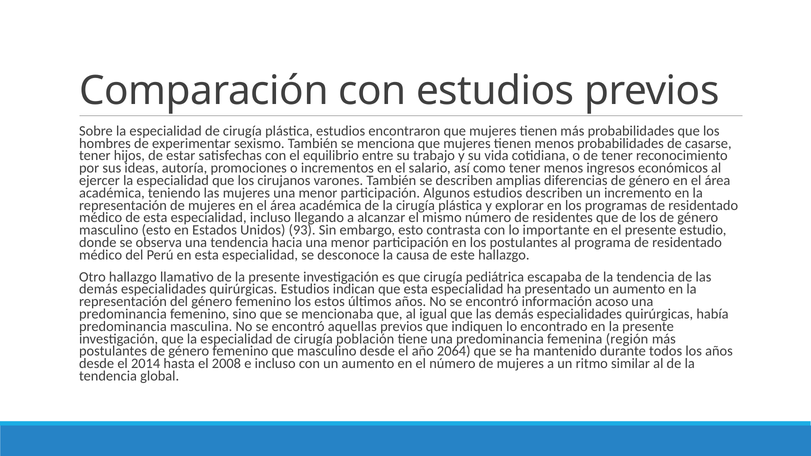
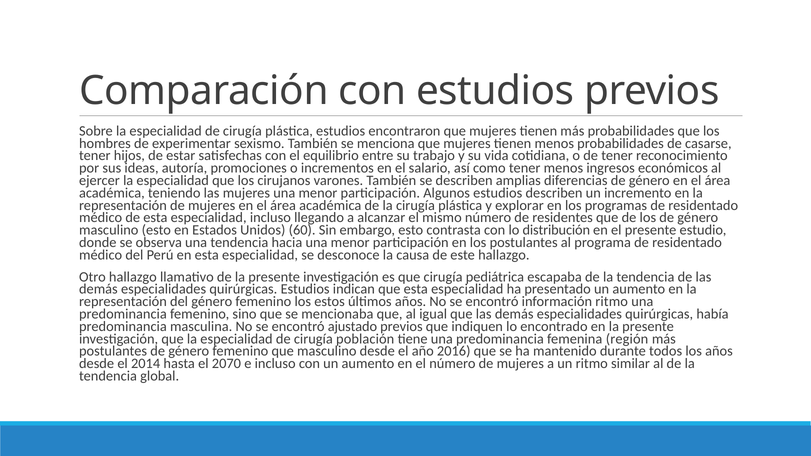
93: 93 -> 60
importante: importante -> distribución
información acoso: acoso -> ritmo
aquellas: aquellas -> ajustado
2064: 2064 -> 2016
2008: 2008 -> 2070
